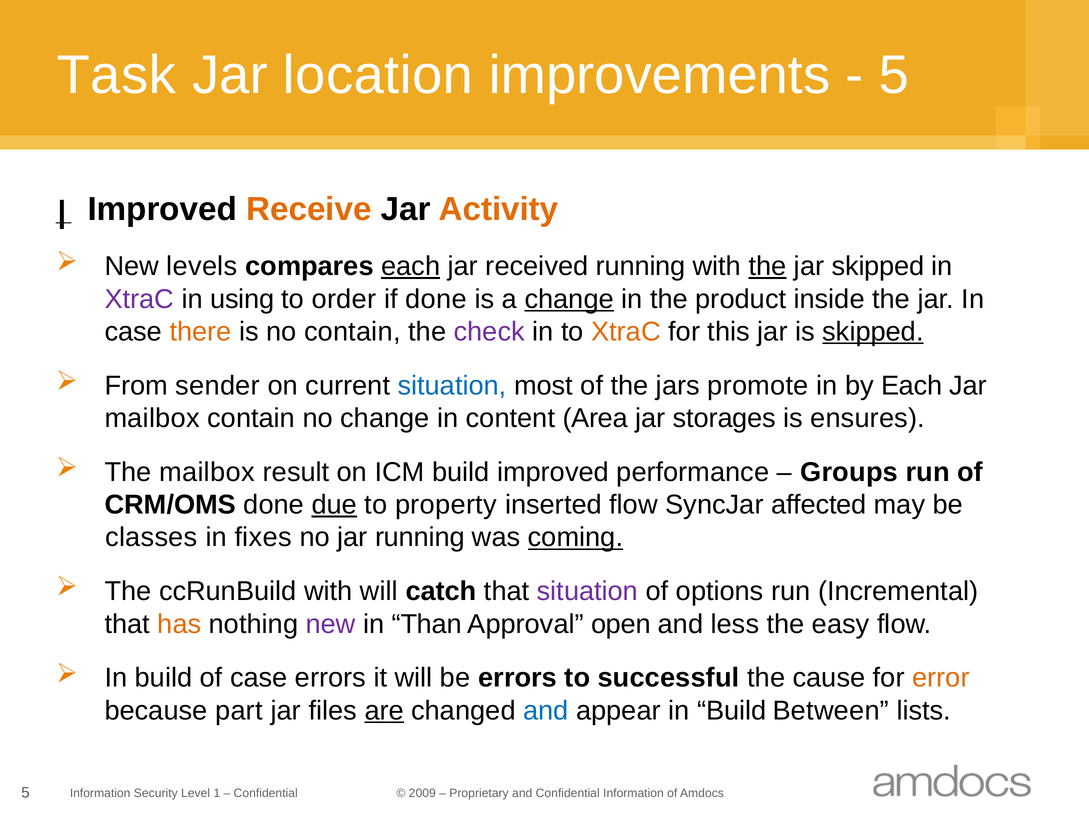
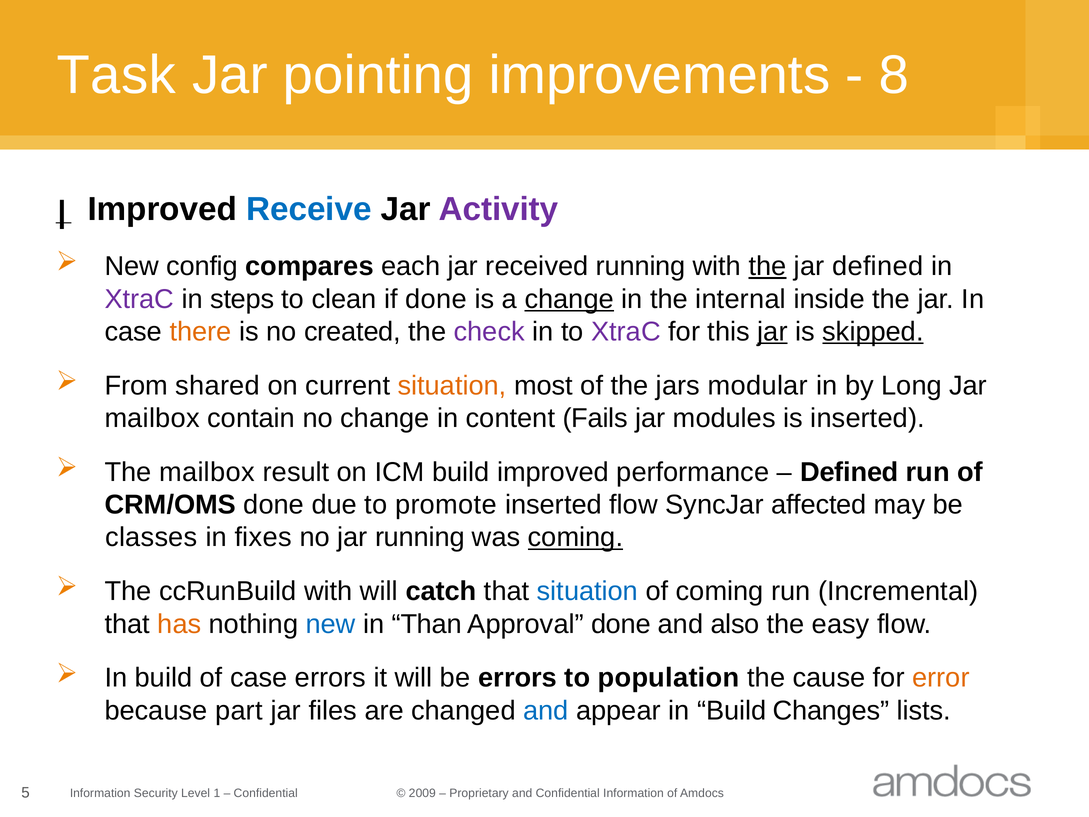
location: location -> pointing
5 at (894, 75): 5 -> 8
Receive colour: orange -> blue
Activity colour: orange -> purple
levels: levels -> config
each at (411, 266) underline: present -> none
jar skipped: skipped -> defined
using: using -> steps
order: order -> clean
product: product -> internal
no contain: contain -> created
XtraC at (626, 332) colour: orange -> purple
jar at (772, 332) underline: none -> present
sender: sender -> shared
situation at (452, 385) colour: blue -> orange
promote: promote -> modular
by Each: Each -> Long
Area: Area -> Fails
storages: storages -> modules
is ensures: ensures -> inserted
Groups at (849, 472): Groups -> Defined
due underline: present -> none
property: property -> promote
situation at (587, 591) colour: purple -> blue
of options: options -> coming
new at (331, 624) colour: purple -> blue
Approval open: open -> done
less: less -> also
successful: successful -> population
are underline: present -> none
Between: Between -> Changes
